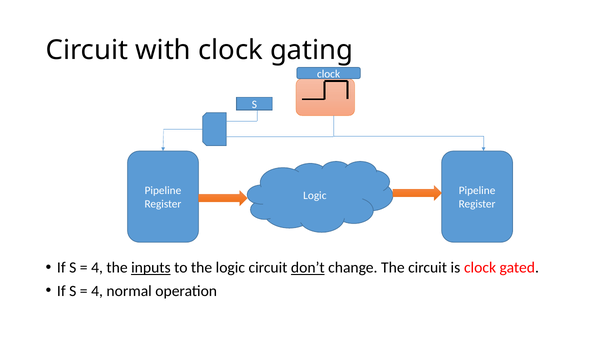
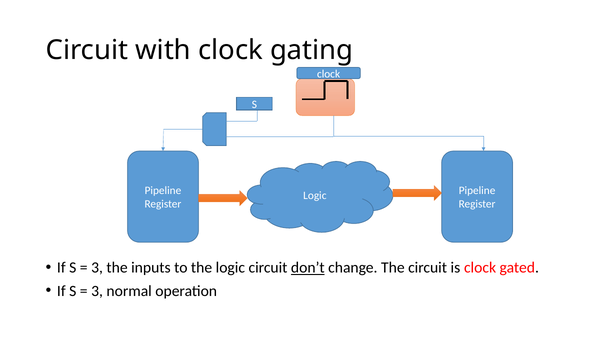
4 at (97, 268): 4 -> 3
inputs underline: present -> none
4 at (97, 291): 4 -> 3
